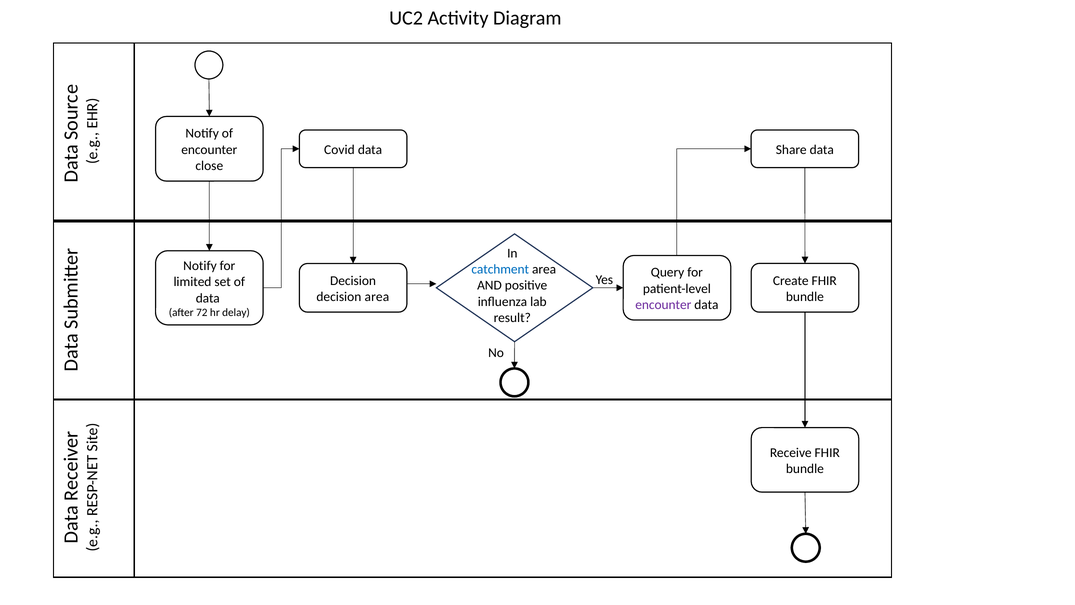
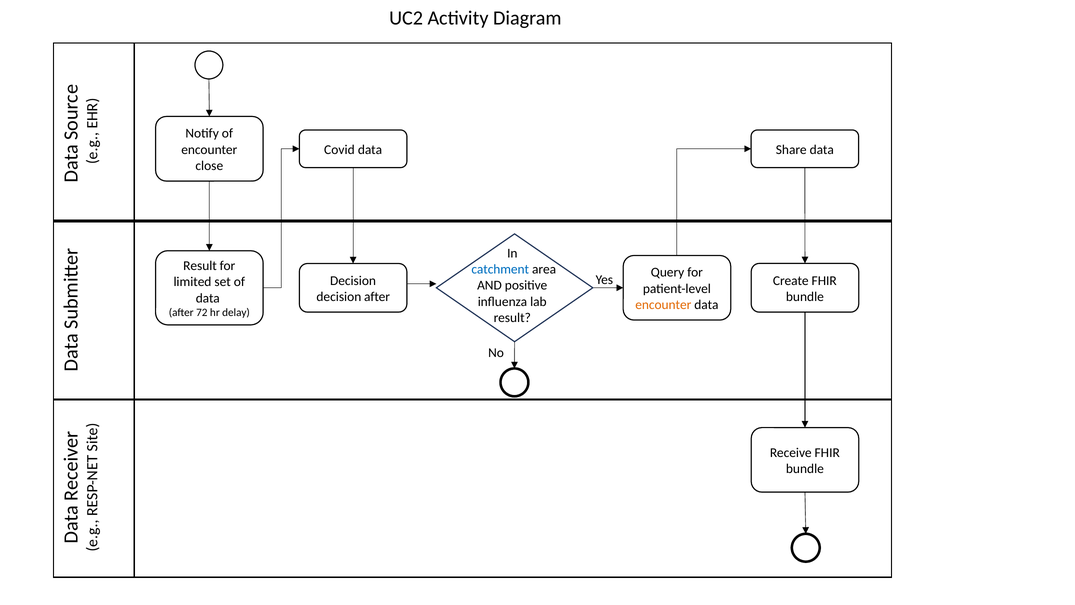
Notify at (200, 266): Notify -> Result
decision area: area -> after
encounter at (663, 305) colour: purple -> orange
